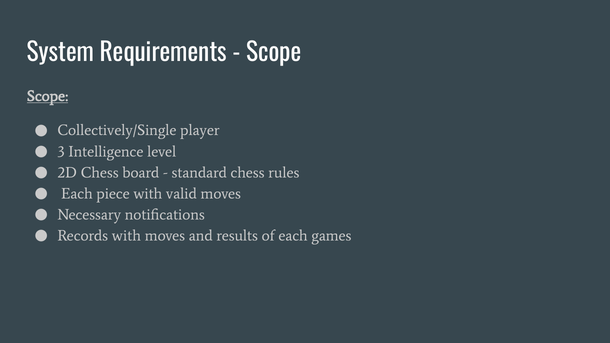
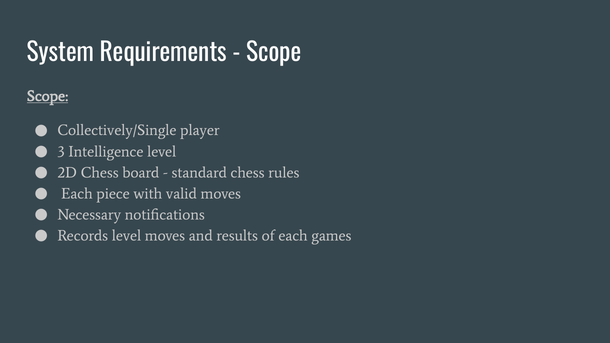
Records with: with -> level
